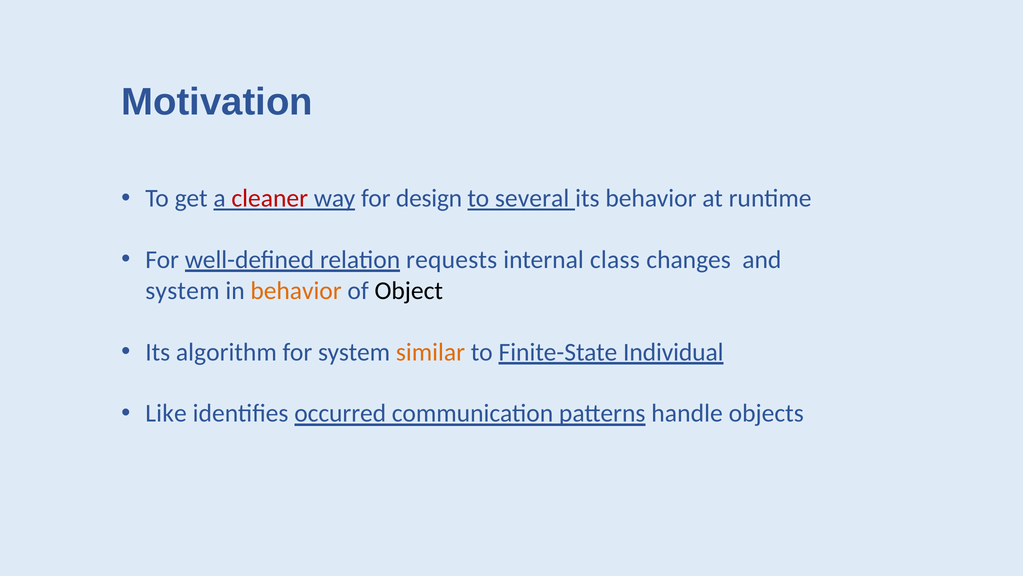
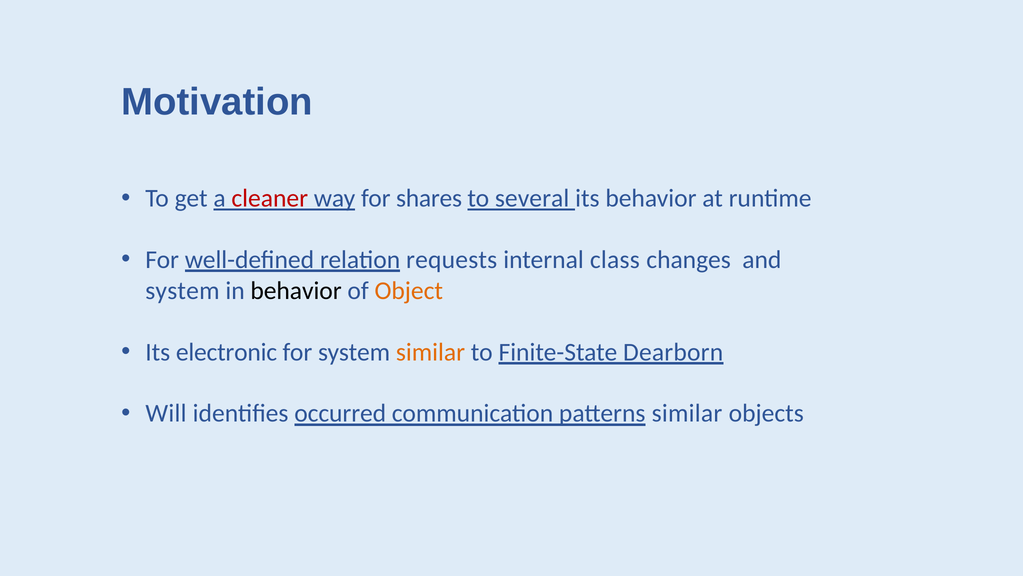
design: design -> shares
behavior at (296, 290) colour: orange -> black
Object colour: black -> orange
algorithm: algorithm -> electronic
Individual: Individual -> Dearborn
Like: Like -> Will
patterns handle: handle -> similar
